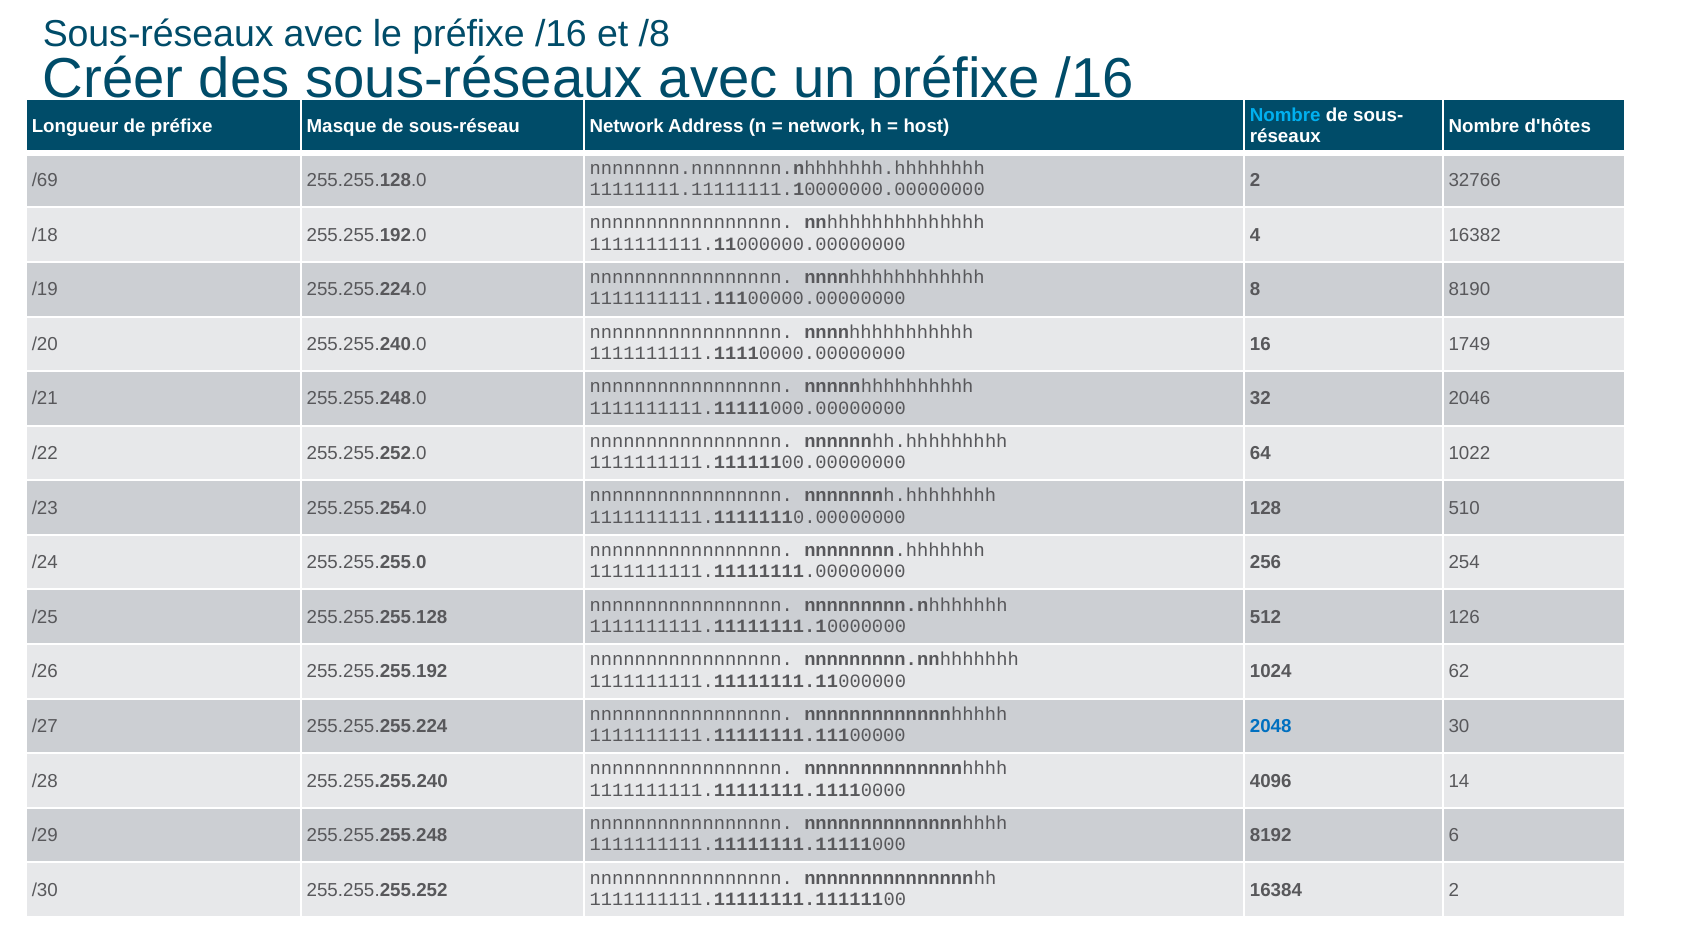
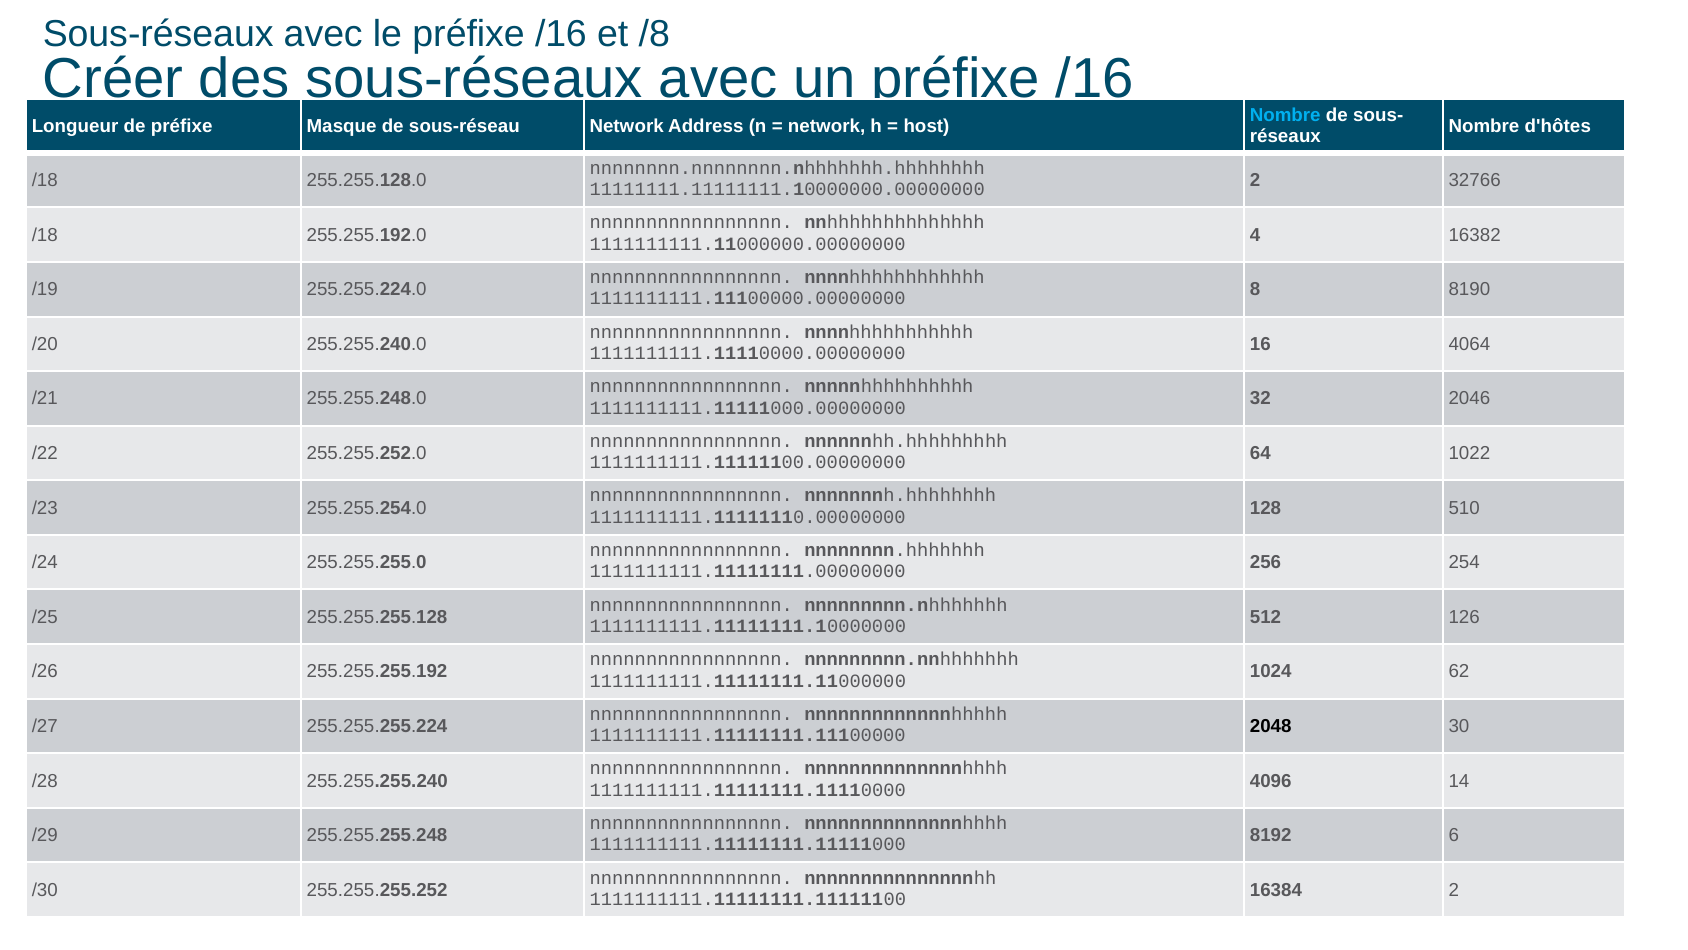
/69 at (45, 180): /69 -> /18
1749: 1749 -> 4064
2048 colour: blue -> black
